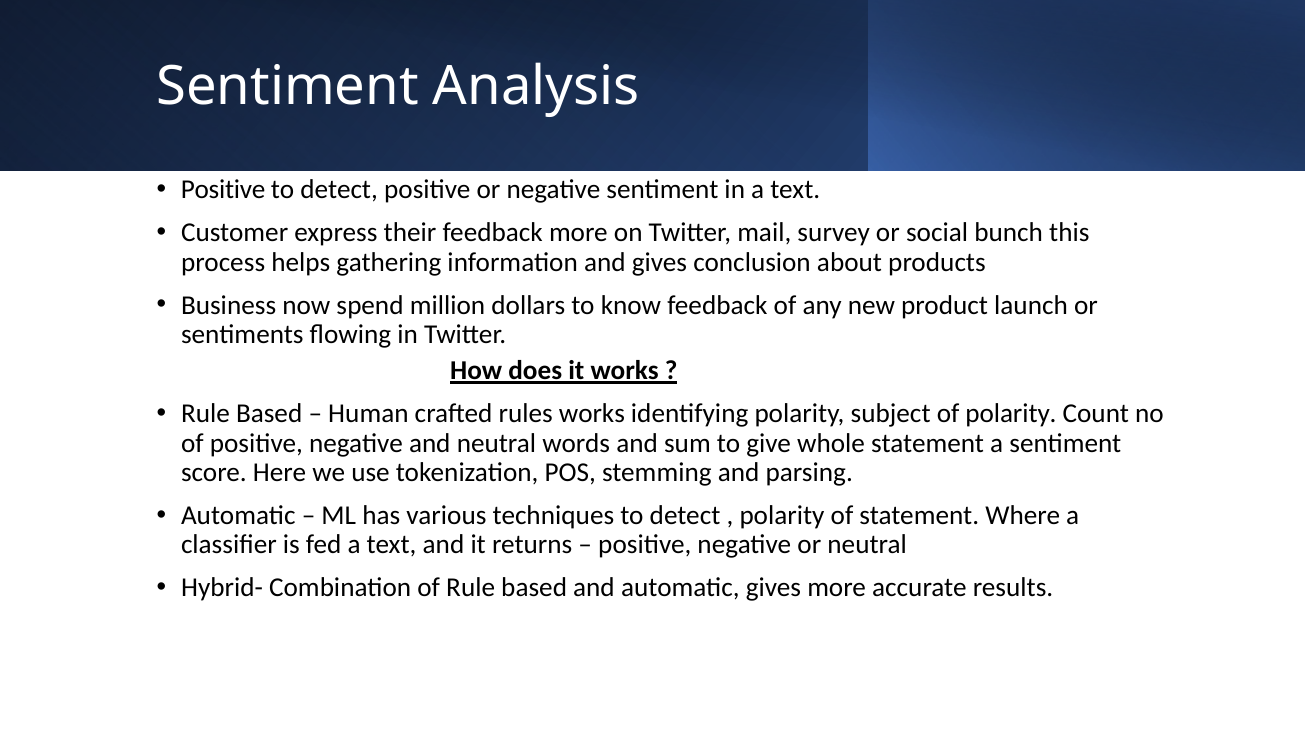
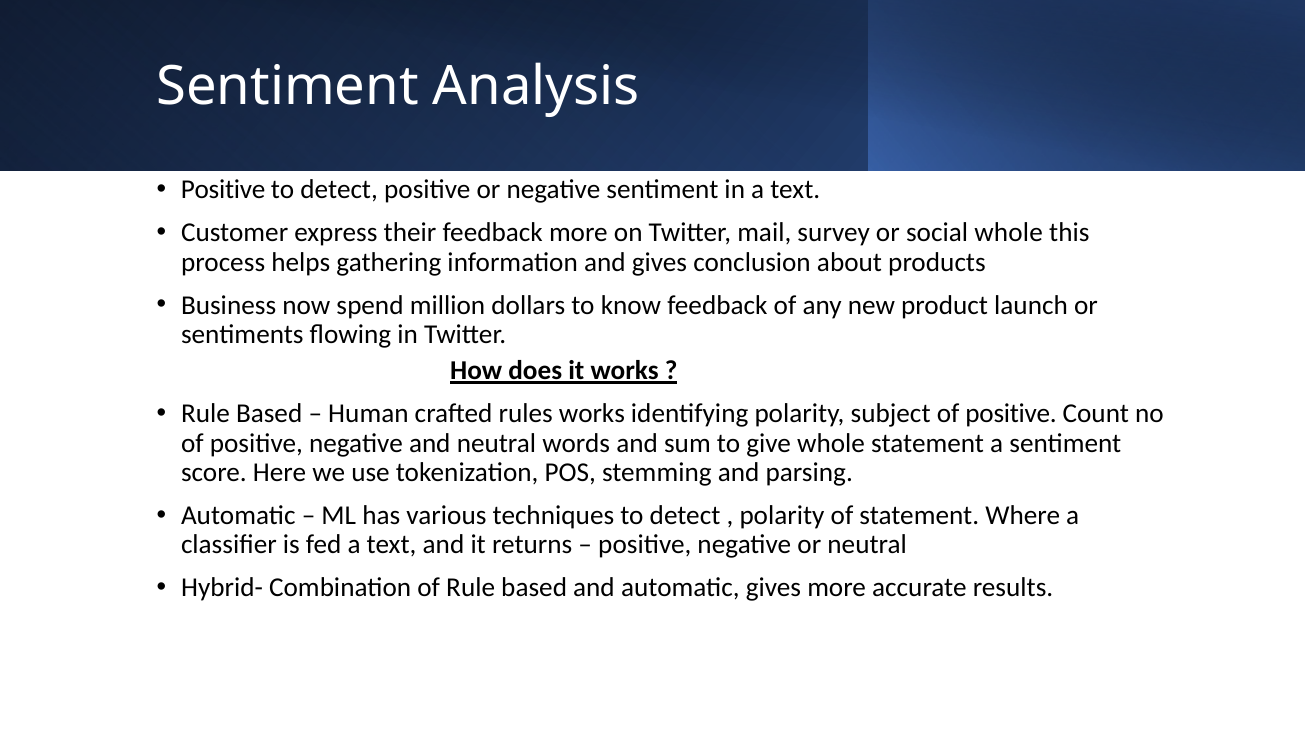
social bunch: bunch -> whole
subject of polarity: polarity -> positive
